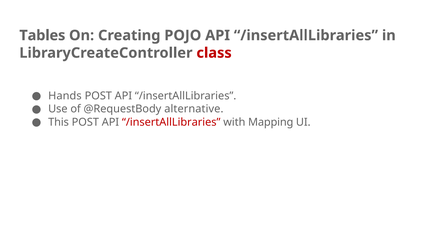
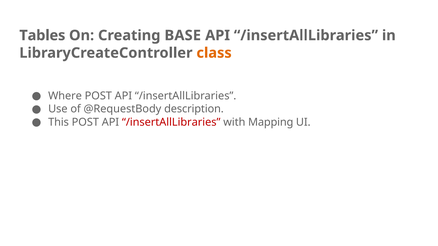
POJO: POJO -> BASE
class colour: red -> orange
Hands: Hands -> Where
alternative: alternative -> description
